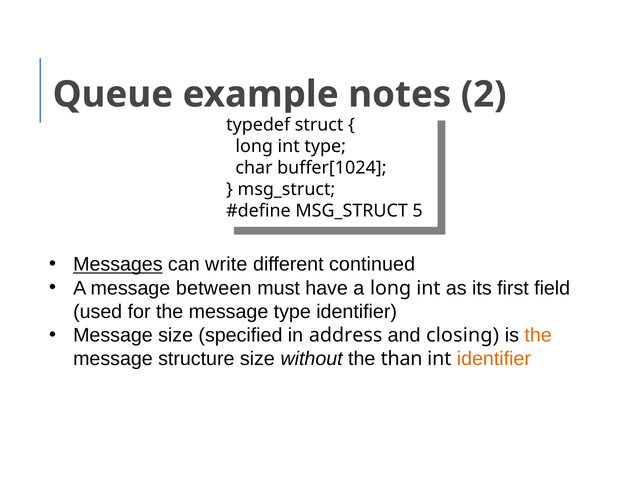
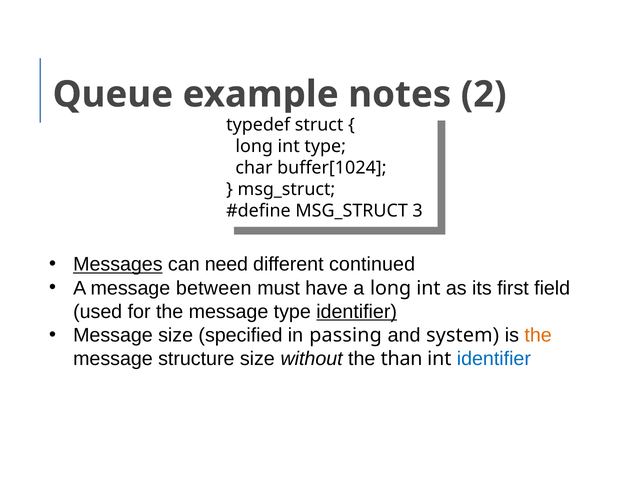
5: 5 -> 3
write: write -> need
identifier at (357, 312) underline: none -> present
address: address -> passing
closing: closing -> system
identifier at (494, 359) colour: orange -> blue
